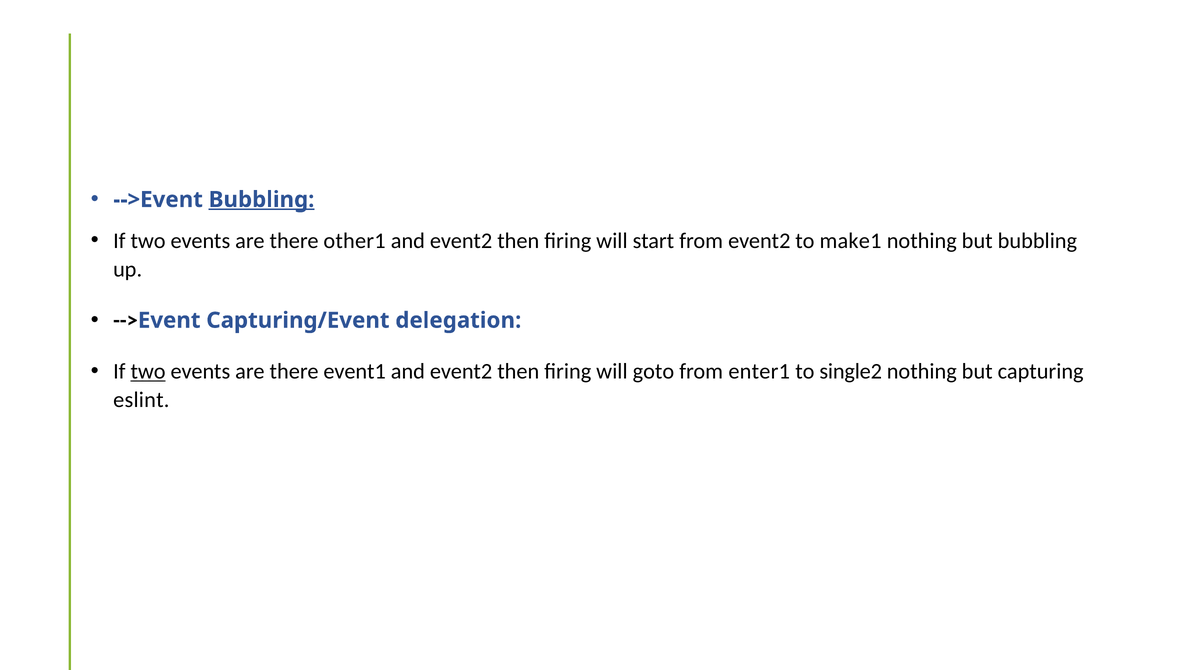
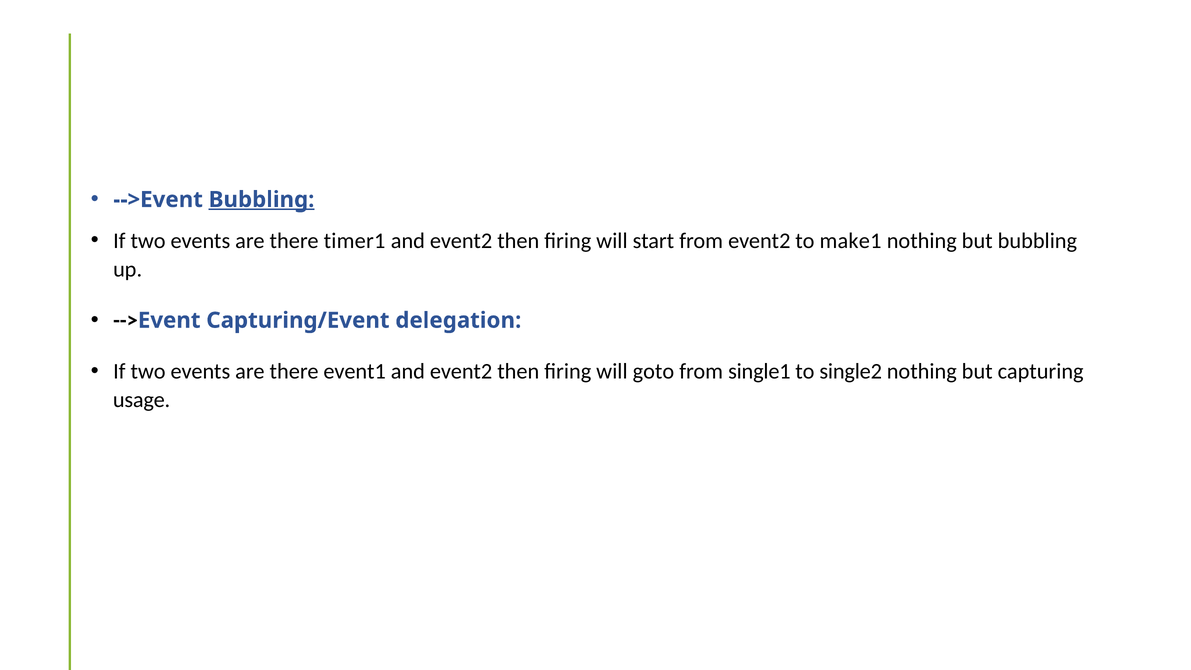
other1: other1 -> timer1
two at (148, 371) underline: present -> none
enter1: enter1 -> single1
eslint: eslint -> usage
